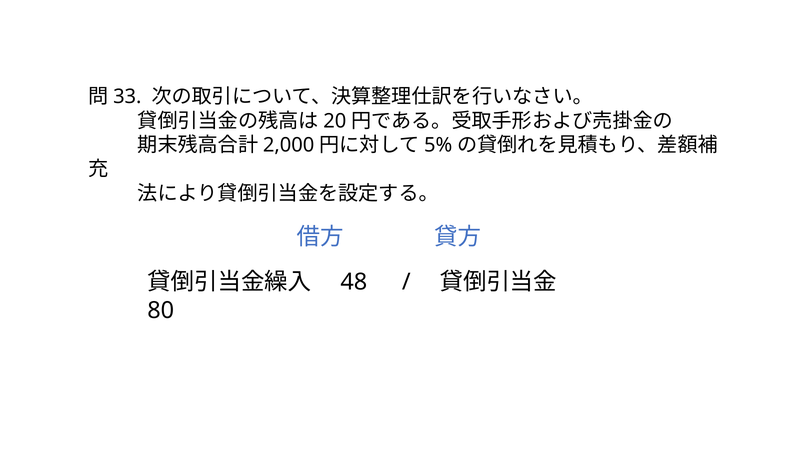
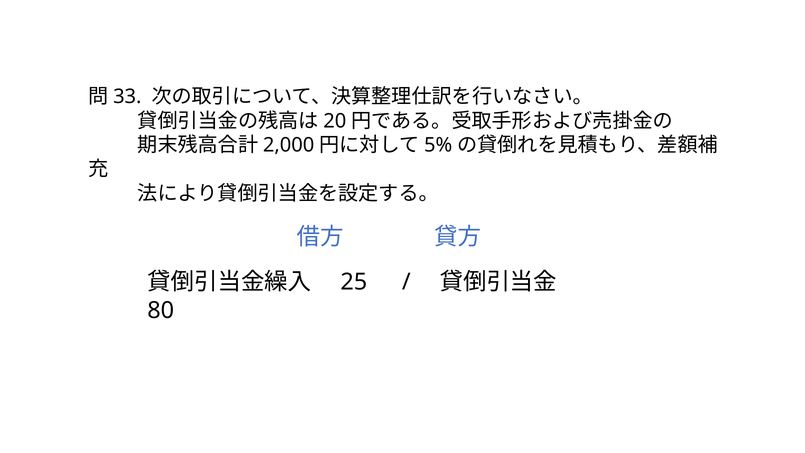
48: 48 -> 25
